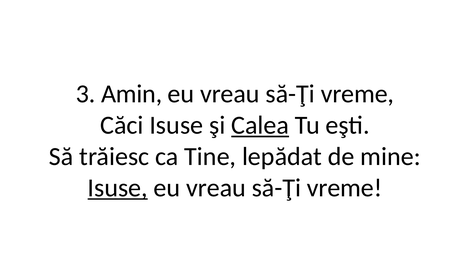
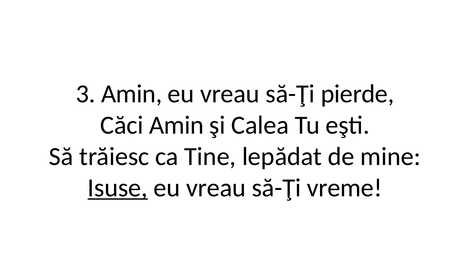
vreme at (357, 94): vreme -> pierde
Căci Isuse: Isuse -> Amin
Calea underline: present -> none
